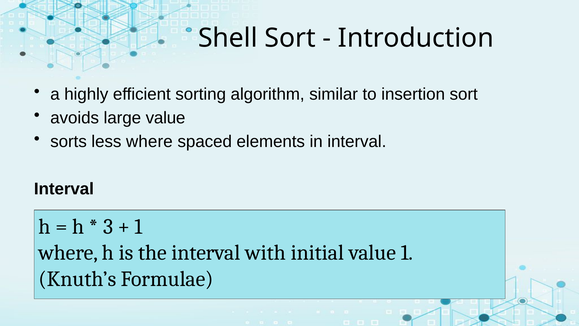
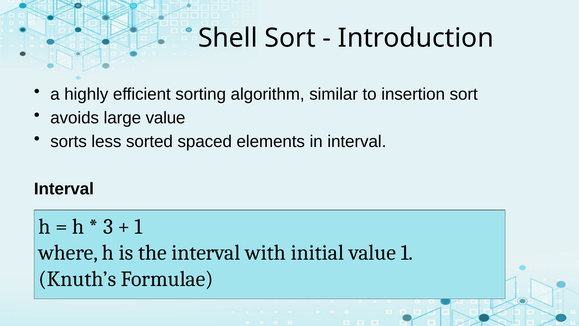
less where: where -> sorted
